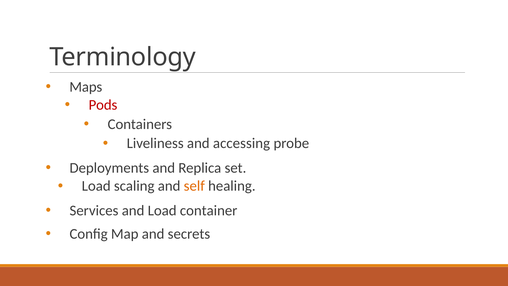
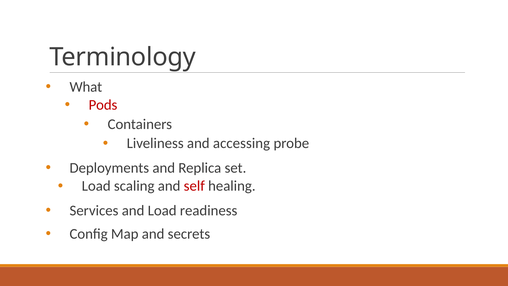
Maps: Maps -> What
self colour: orange -> red
container: container -> readiness
